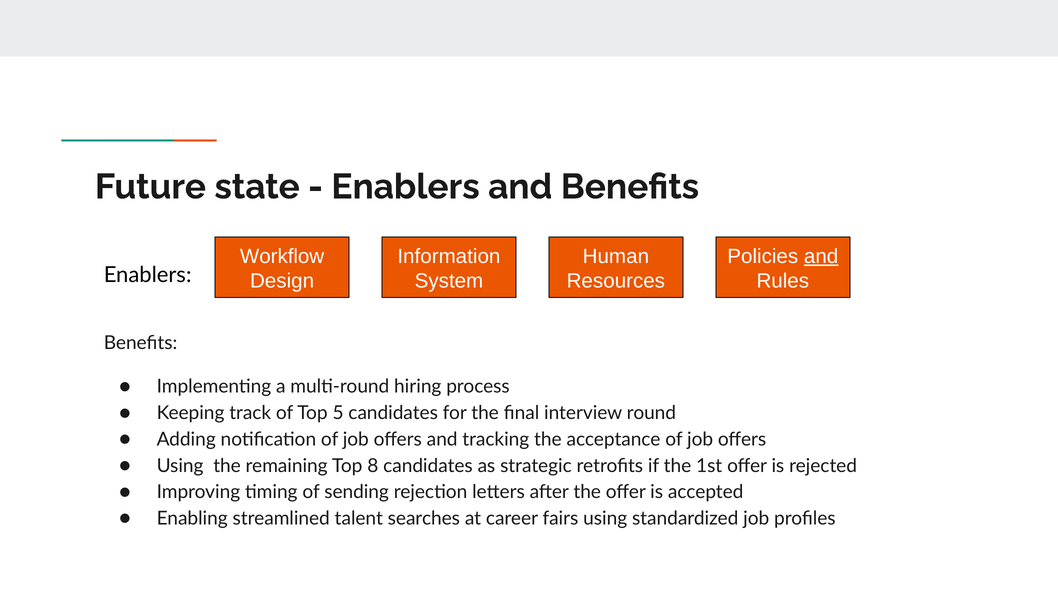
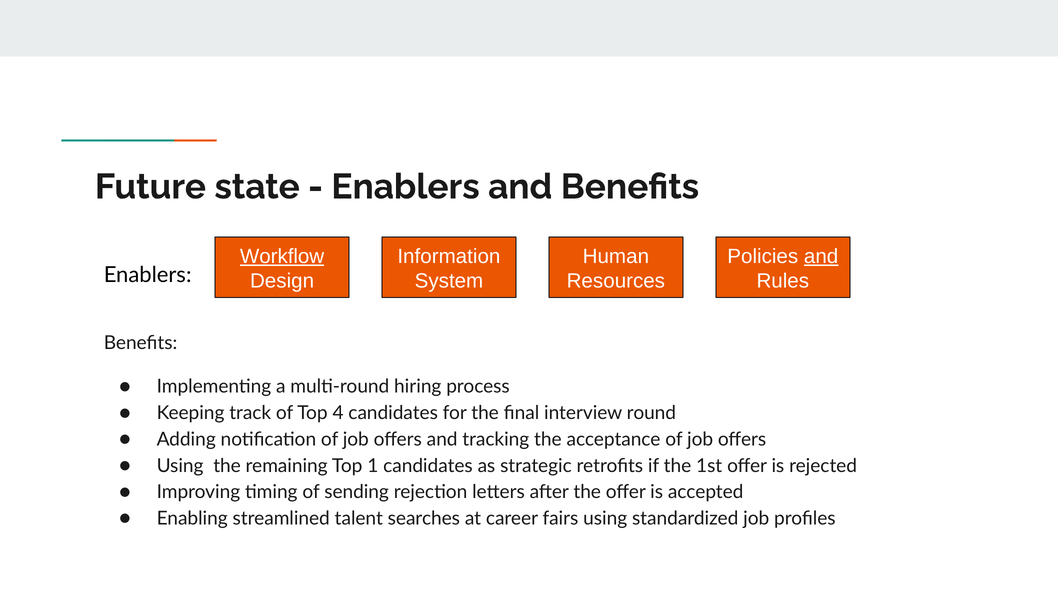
Workflow underline: none -> present
5: 5 -> 4
8: 8 -> 1
